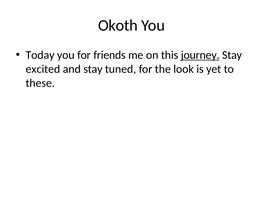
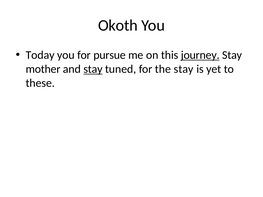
friends: friends -> pursue
excited: excited -> mother
stay at (93, 69) underline: none -> present
the look: look -> stay
